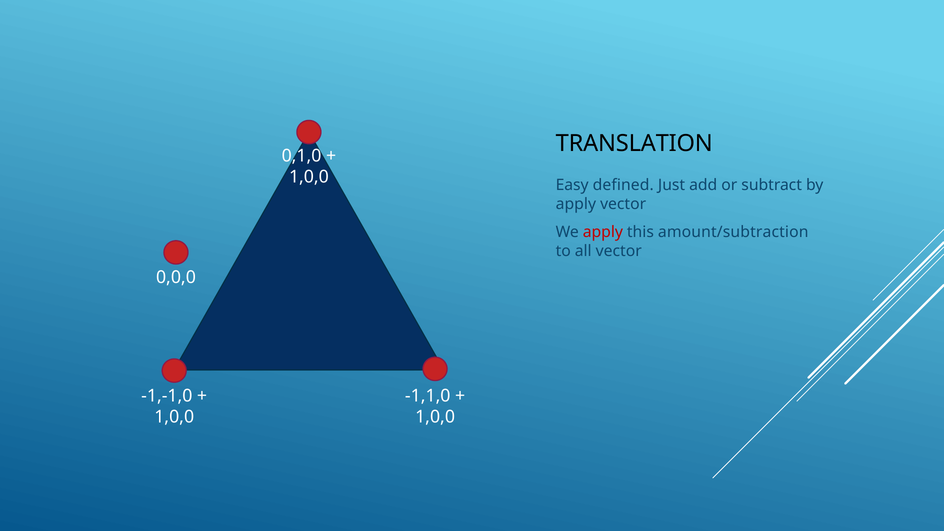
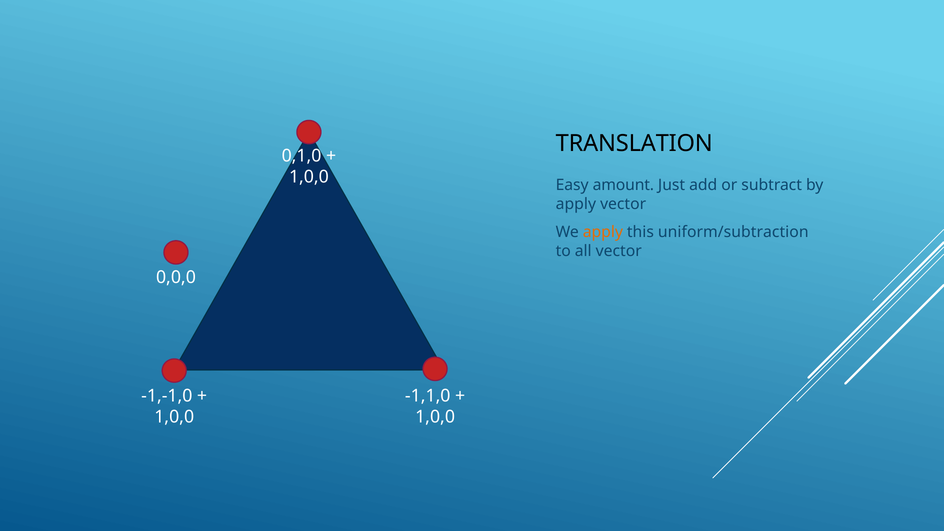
defined: defined -> amount
apply at (603, 232) colour: red -> orange
amount/subtraction: amount/subtraction -> uniform/subtraction
